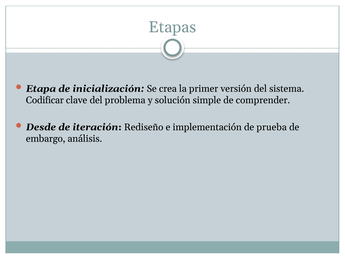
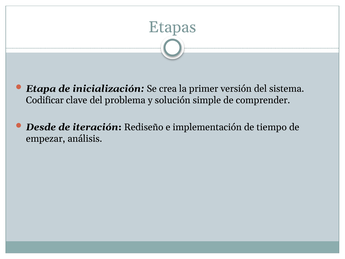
prueba: prueba -> tiempo
embargo: embargo -> empezar
